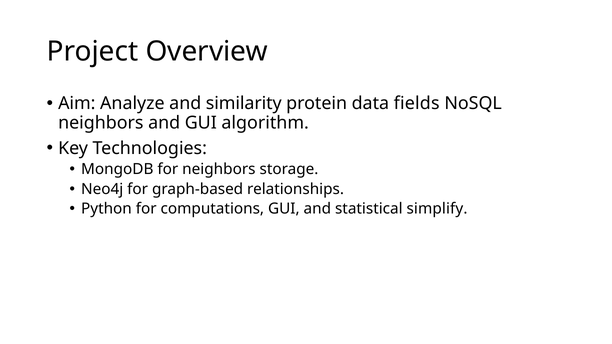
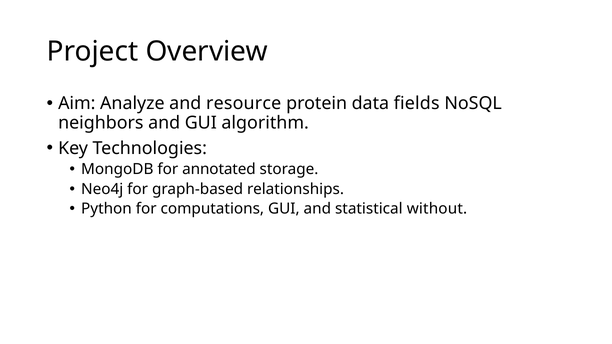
similarity: similarity -> resource
for neighbors: neighbors -> annotated
simplify: simplify -> without
